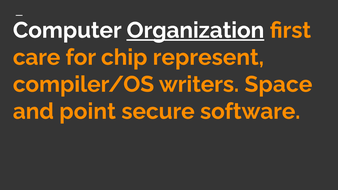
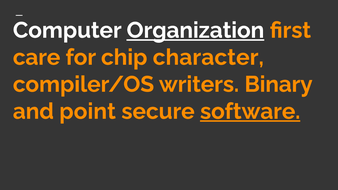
represent: represent -> character
Space: Space -> Binary
software underline: none -> present
